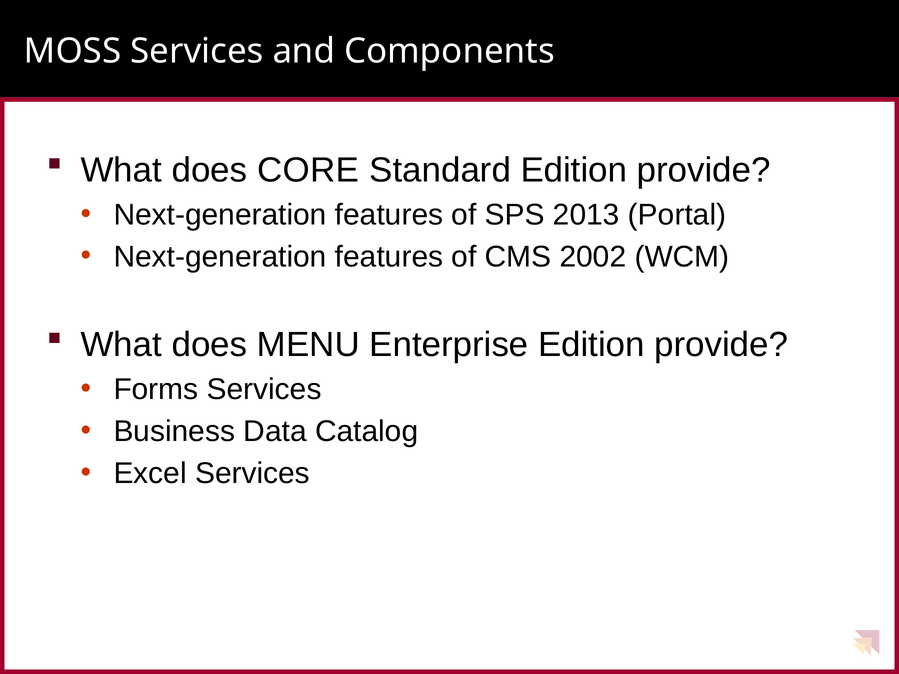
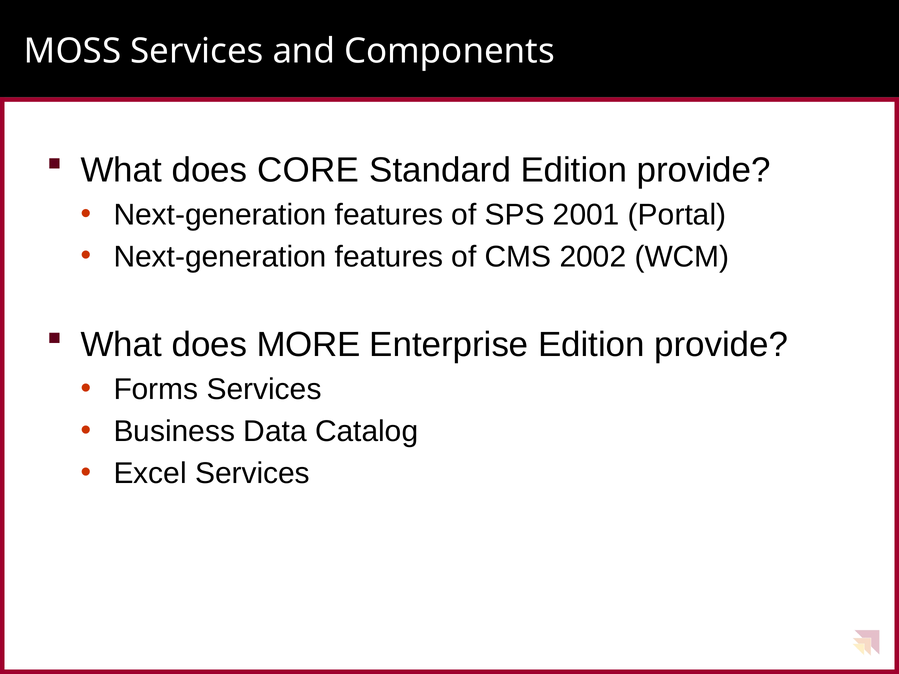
2013: 2013 -> 2001
MENU: MENU -> MORE
